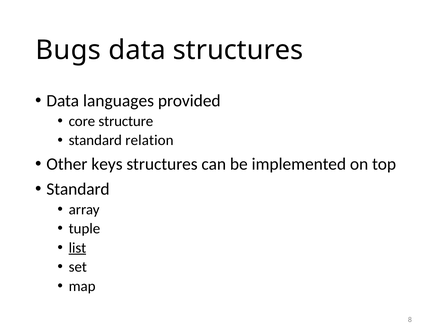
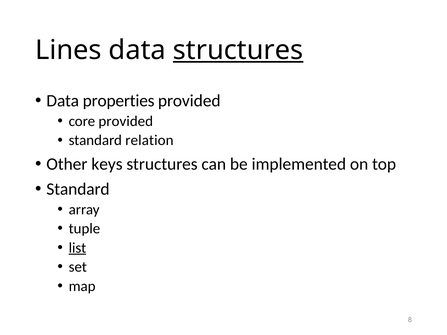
Bugs: Bugs -> Lines
structures at (238, 50) underline: none -> present
languages: languages -> properties
core structure: structure -> provided
